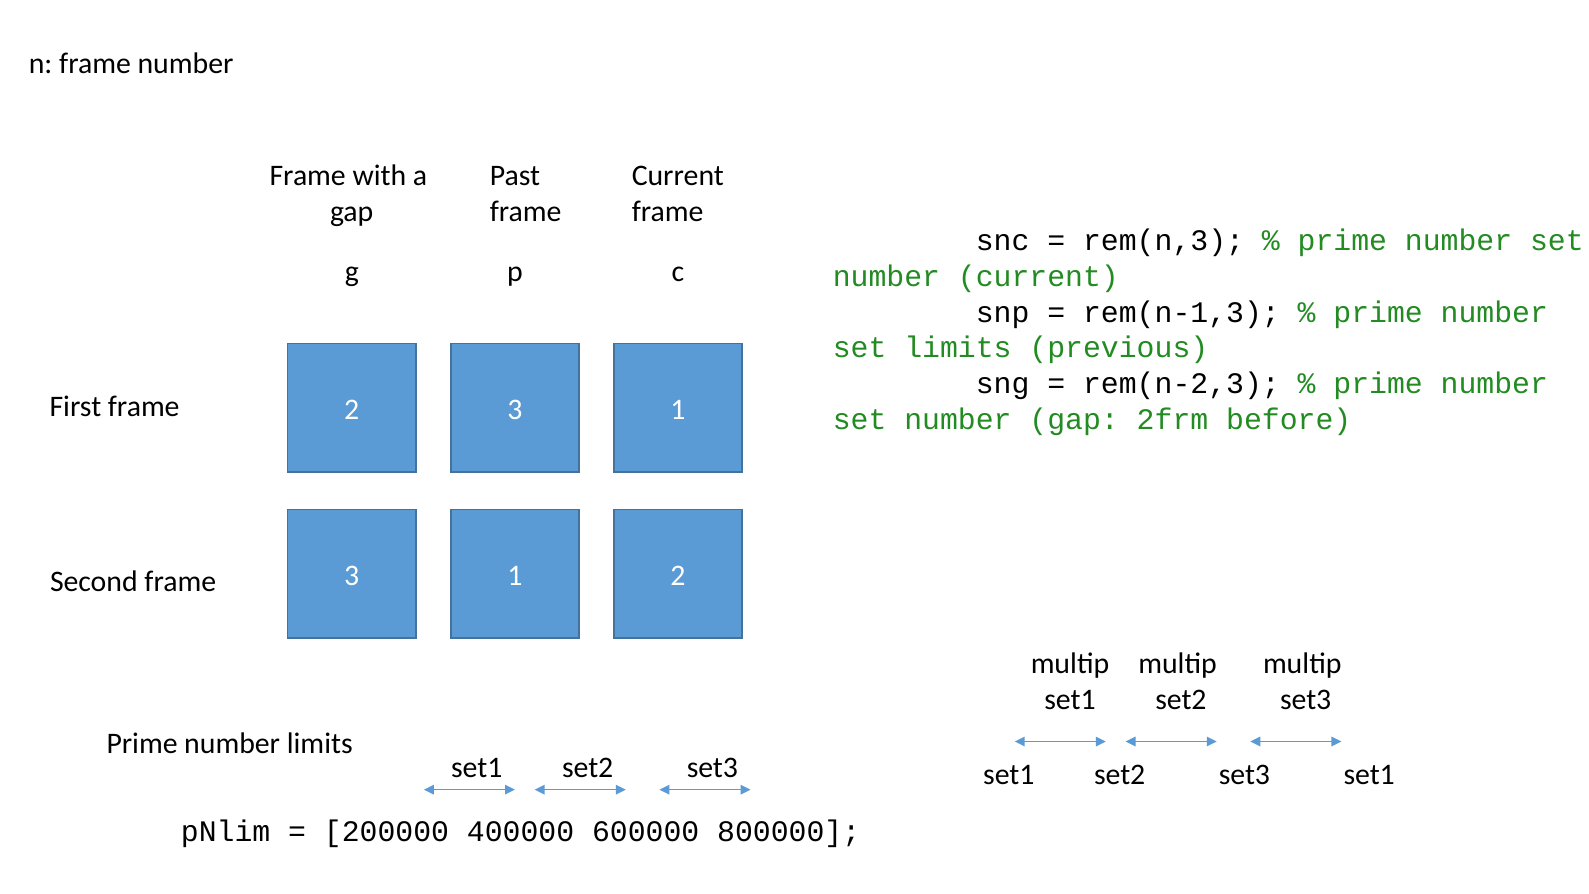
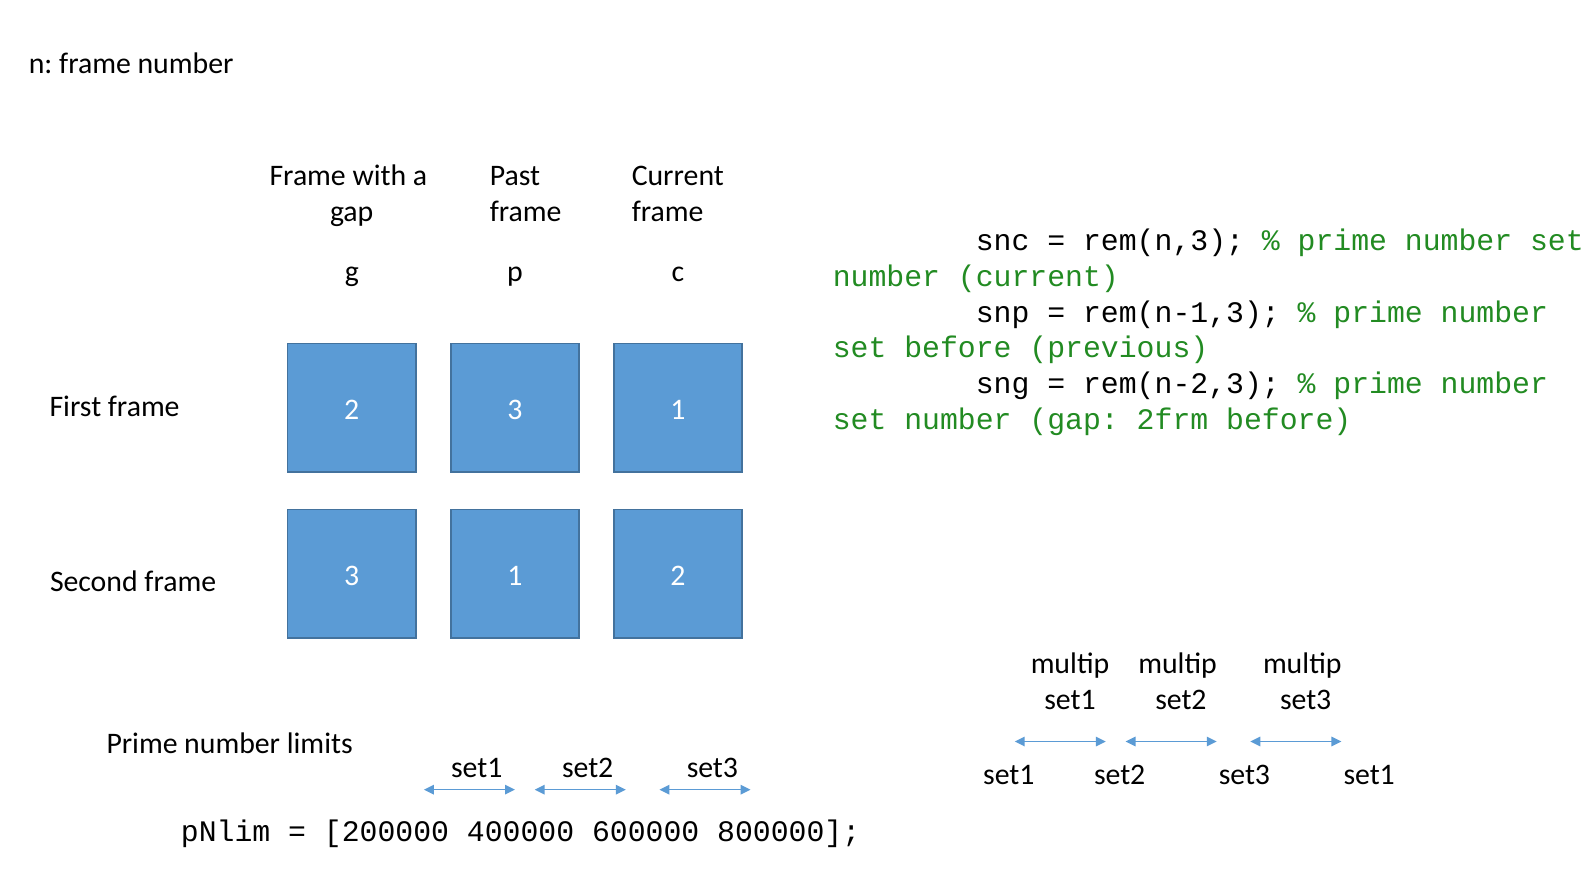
set limits: limits -> before
